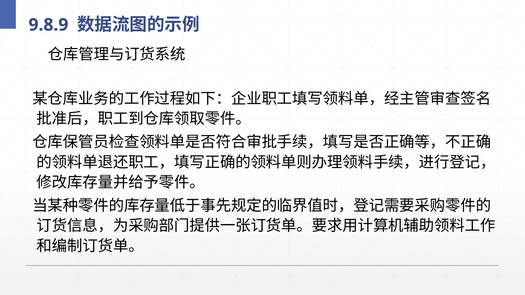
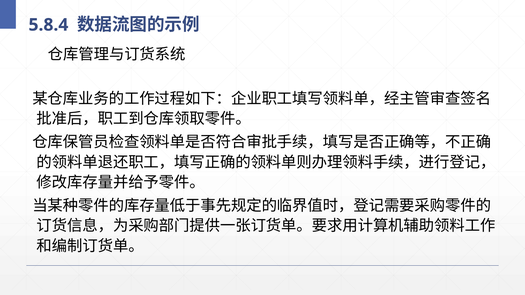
9.8.9: 9.8.9 -> 5.8.4
